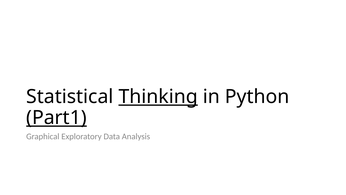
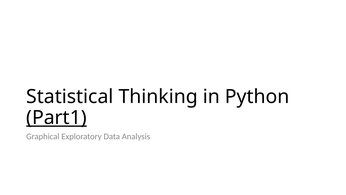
Thinking underline: present -> none
